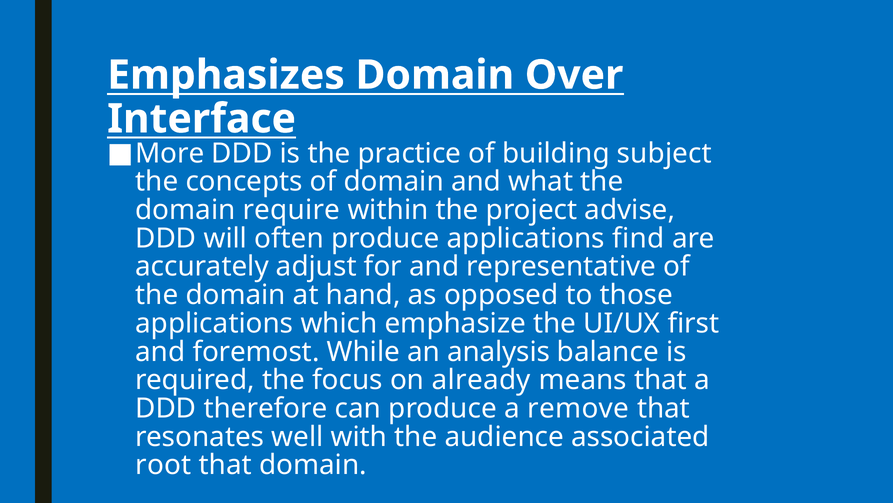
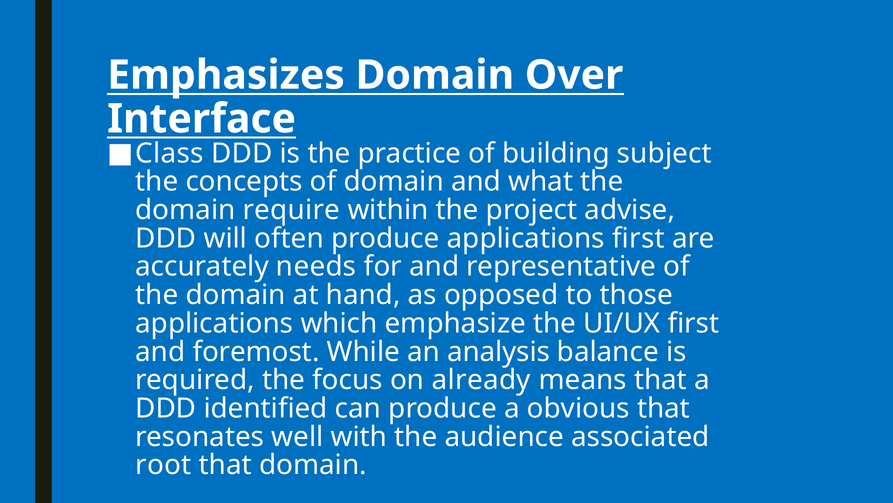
More: More -> Class
applications find: find -> first
adjust: adjust -> needs
therefore: therefore -> identified
remove: remove -> obvious
